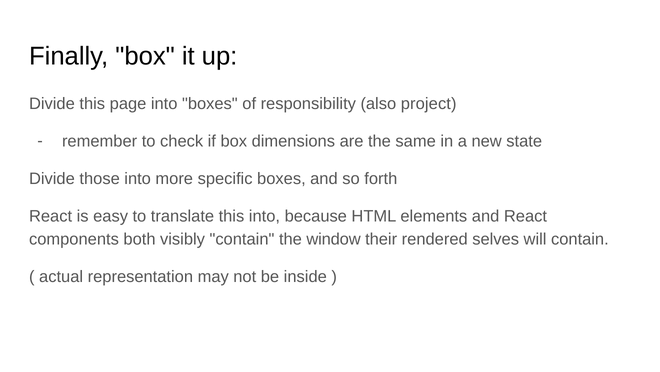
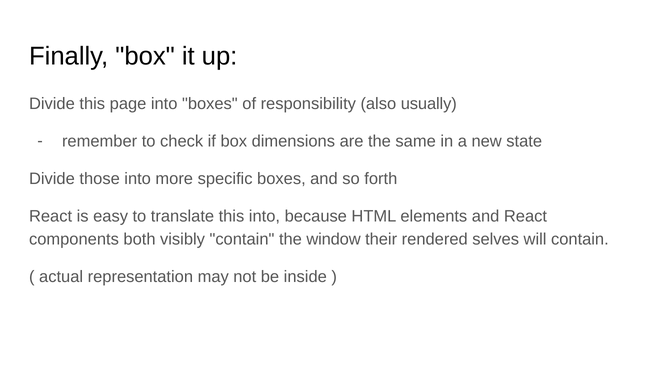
project: project -> usually
